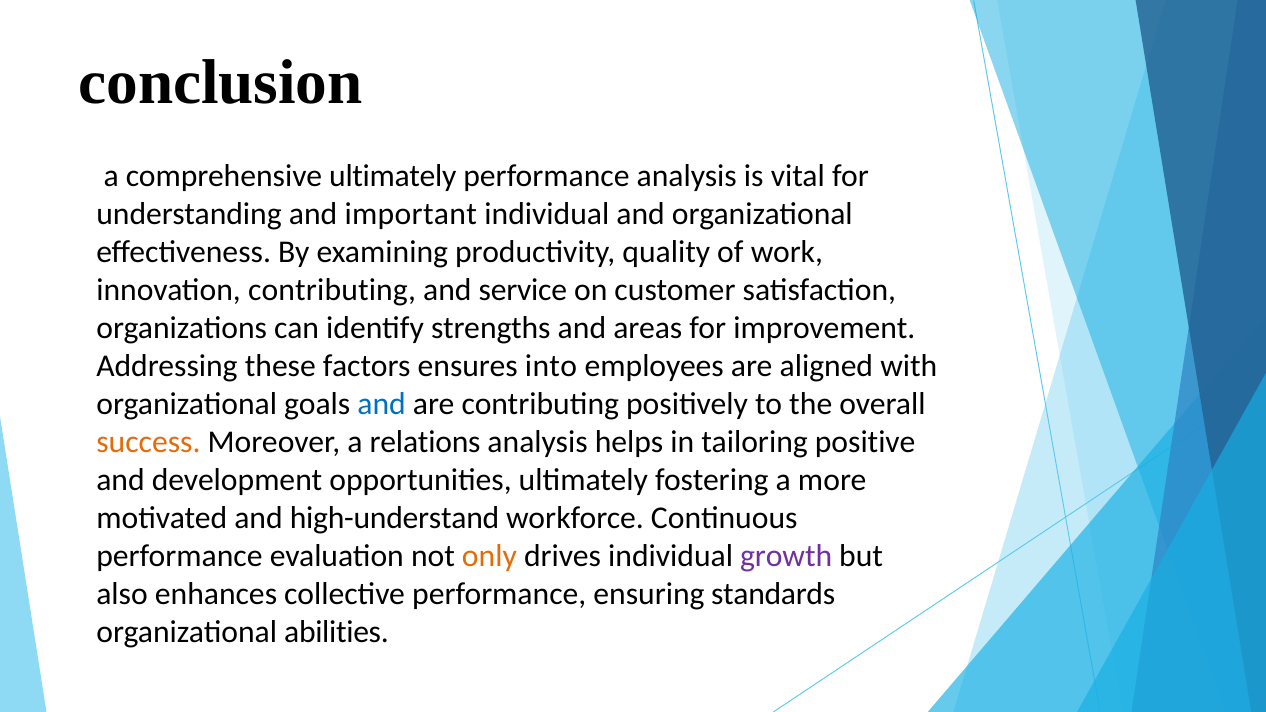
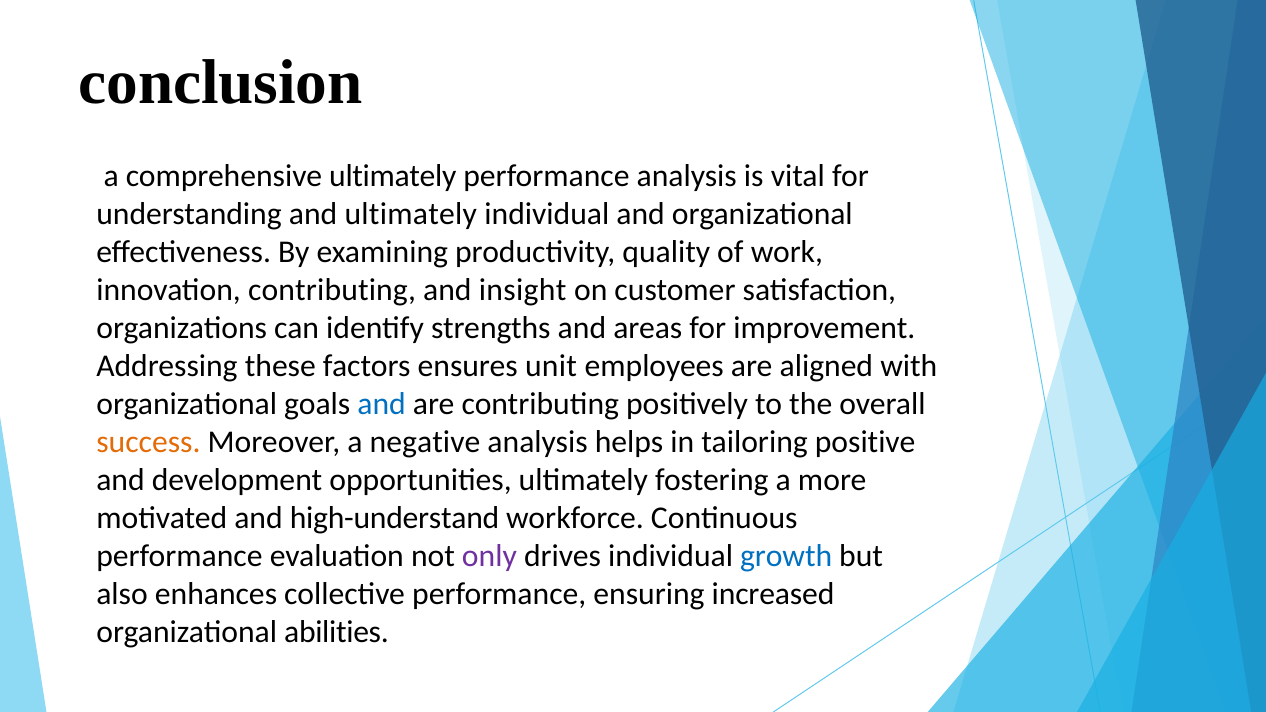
and important: important -> ultimately
service: service -> insight
into: into -> unit
relations: relations -> negative
only colour: orange -> purple
growth colour: purple -> blue
standards: standards -> increased
